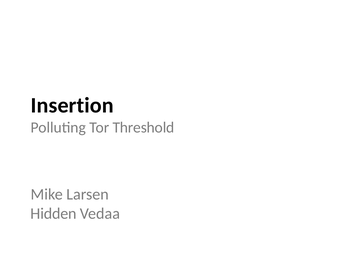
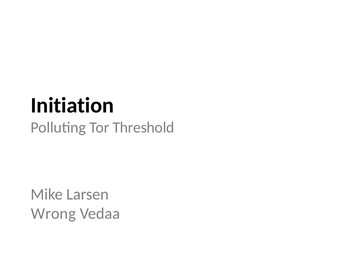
Insertion: Insertion -> Initiation
Hidden: Hidden -> Wrong
